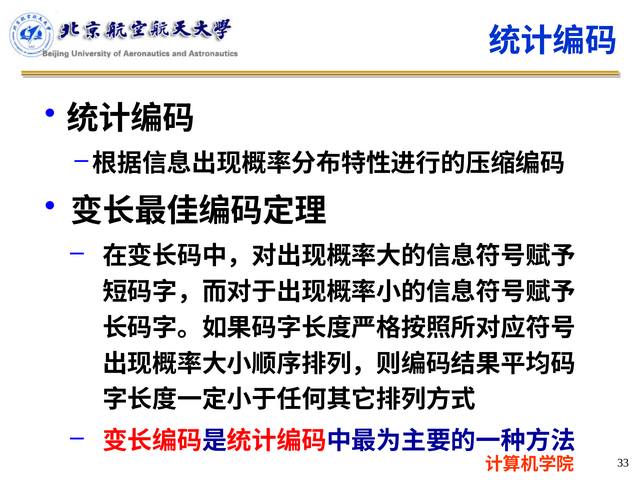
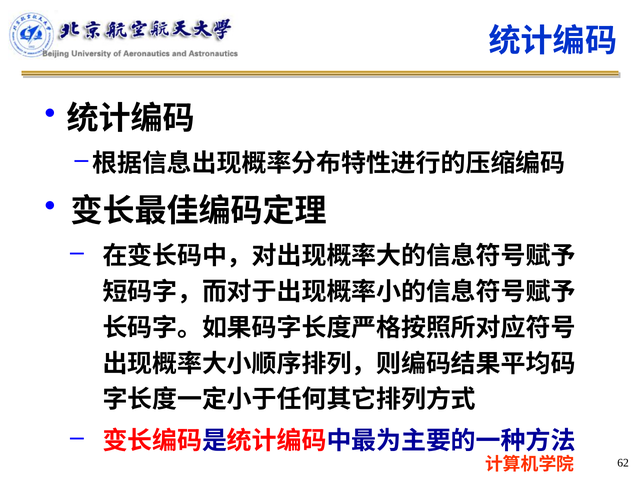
33: 33 -> 62
